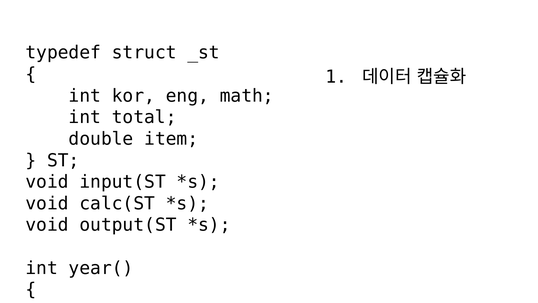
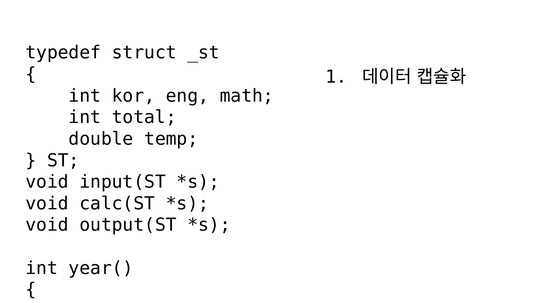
item: item -> temp
